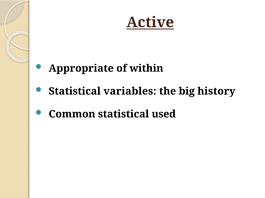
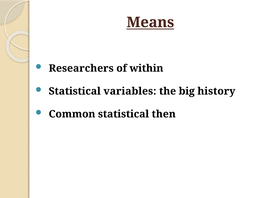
Active: Active -> Means
Appropriate: Appropriate -> Researchers
used: used -> then
